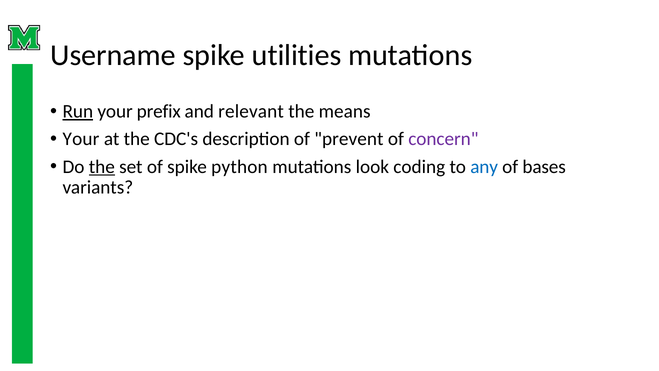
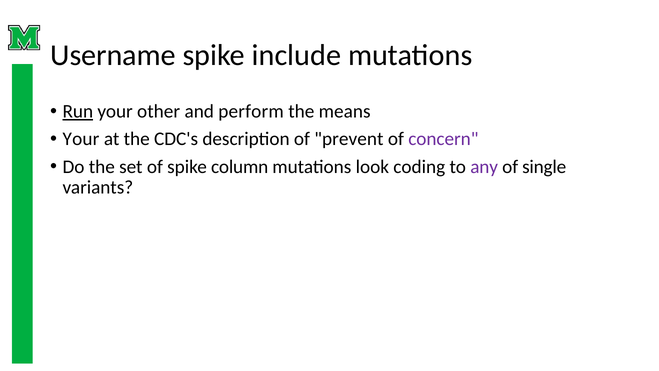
utilities: utilities -> include
prefix: prefix -> other
relevant: relevant -> perform
the at (102, 167) underline: present -> none
python: python -> column
any colour: blue -> purple
bases: bases -> single
